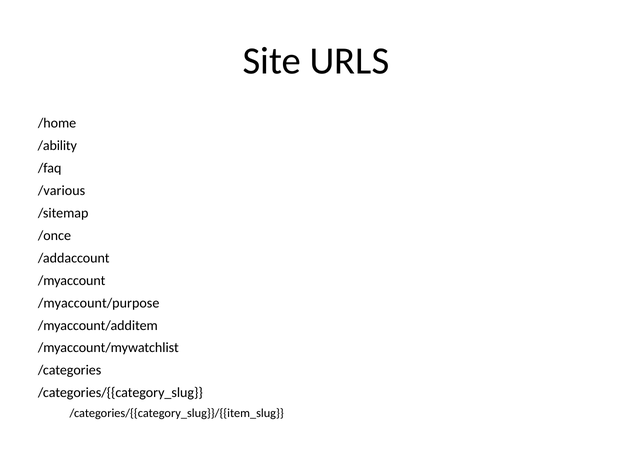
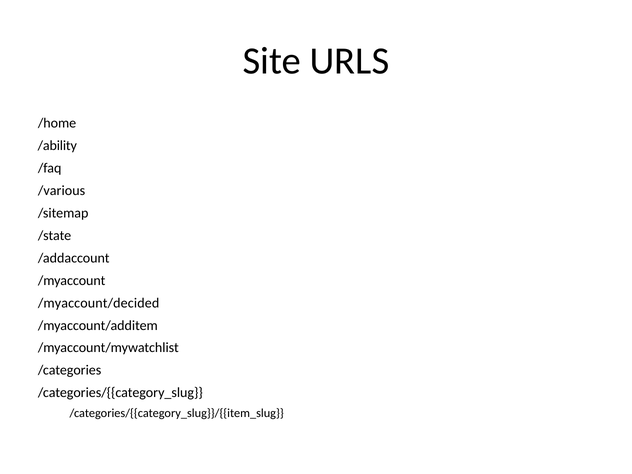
/once: /once -> /state
/myaccount/purpose: /myaccount/purpose -> /myaccount/decided
